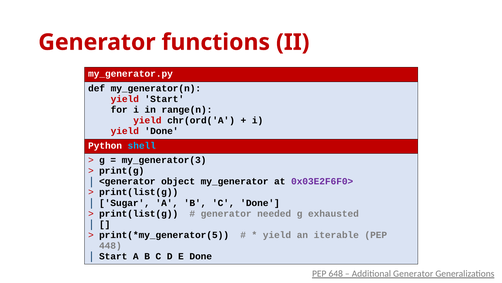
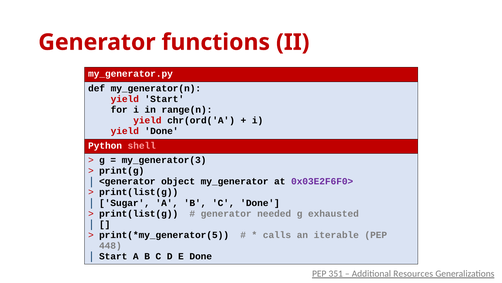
shell colour: light blue -> pink
yield at (277, 234): yield -> calls
648: 648 -> 351
Additional Generator: Generator -> Resources
